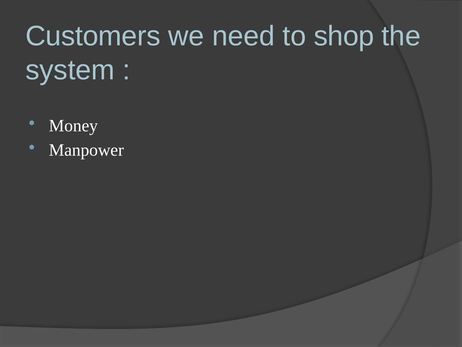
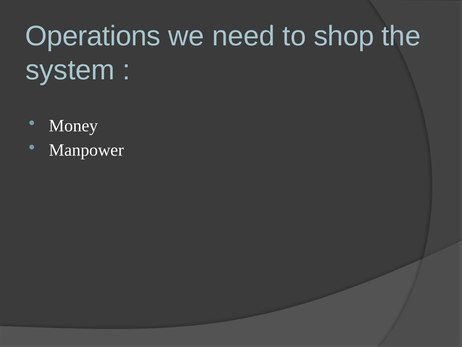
Customers: Customers -> Operations
